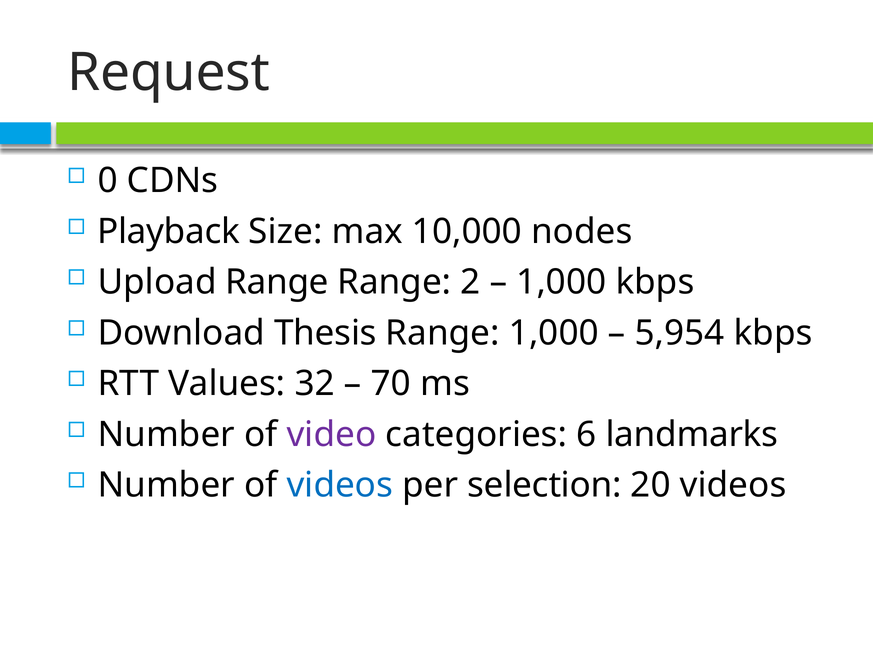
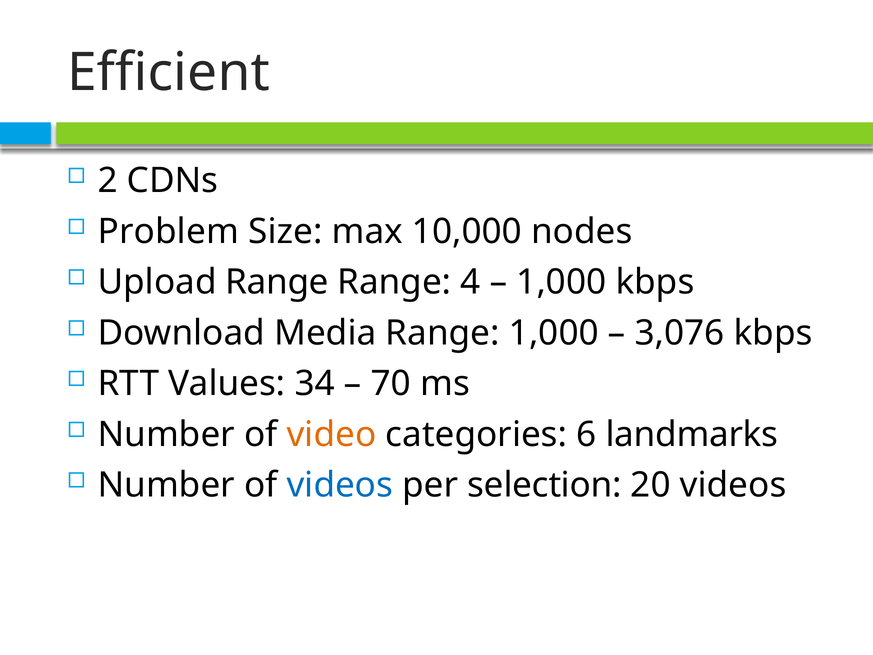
Request: Request -> Efficient
0: 0 -> 2
Playback: Playback -> Problem
2: 2 -> 4
Thesis: Thesis -> Media
5,954: 5,954 -> 3,076
32: 32 -> 34
video colour: purple -> orange
